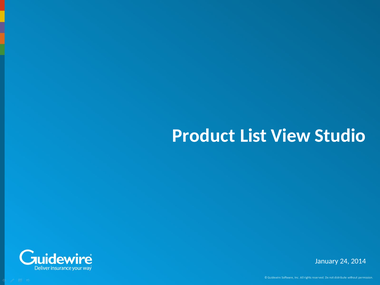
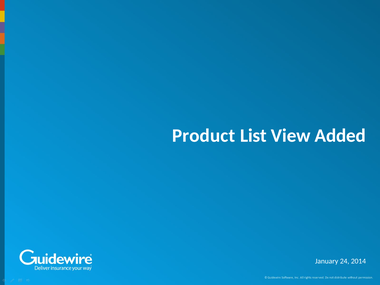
Studio: Studio -> Added
